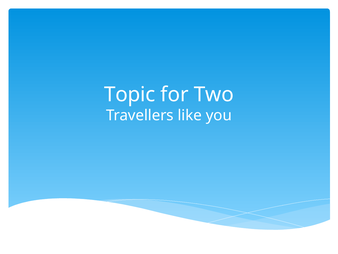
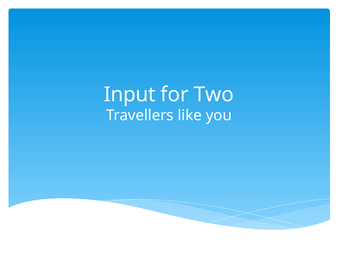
Topic: Topic -> Input
